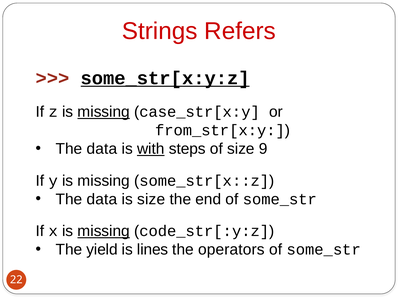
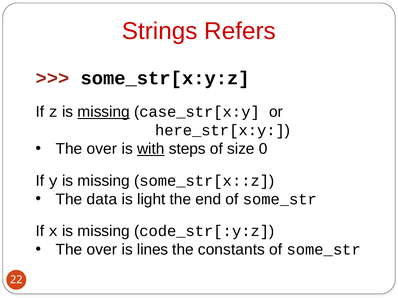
some_str[x:y:z underline: present -> none
from_str[x:y: from_str[x:y -> here_str[x:y
data at (102, 149): data -> over
9: 9 -> 0
is size: size -> light
missing at (104, 231) underline: present -> none
yield at (102, 250): yield -> over
operators: operators -> constants
